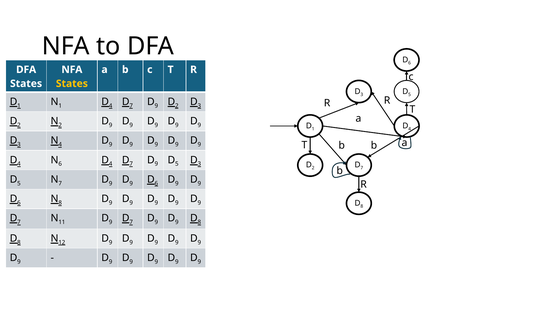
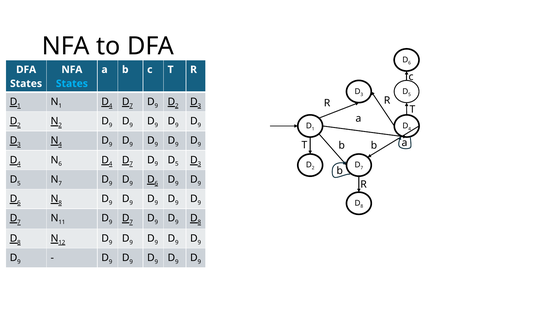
States at (72, 84) colour: yellow -> light blue
